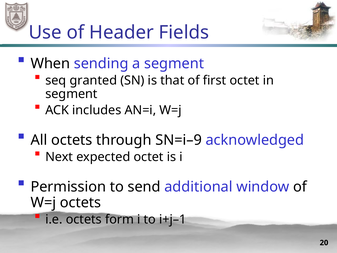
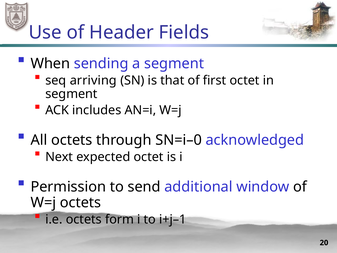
granted: granted -> arriving
SN=i–9: SN=i–9 -> SN=i–0
